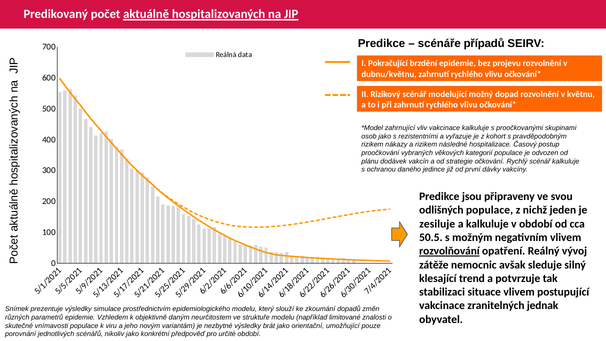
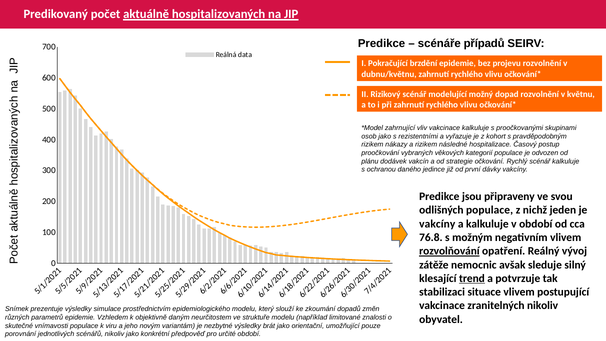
zesiluje at (437, 224): zesiluje -> vakcíny
50.5: 50.5 -> 76.8
trend underline: none -> present
zranitelných jednak: jednak -> nikoliv
